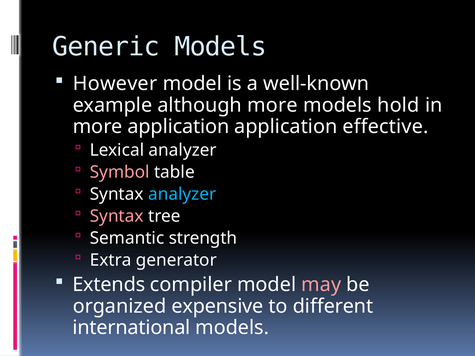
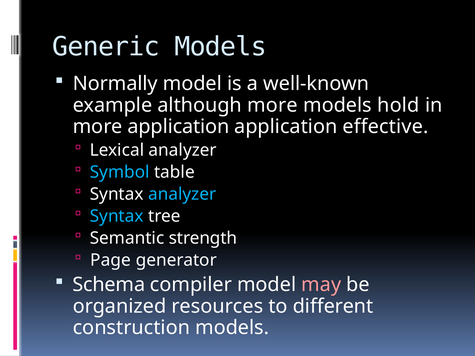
However: However -> Normally
Symbol colour: pink -> light blue
Syntax at (117, 216) colour: pink -> light blue
Extra: Extra -> Page
Extends: Extends -> Schema
expensive: expensive -> resources
international: international -> construction
